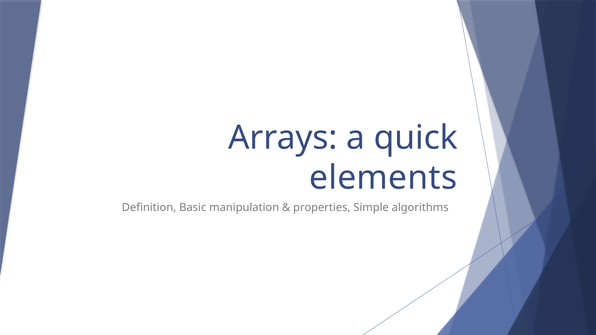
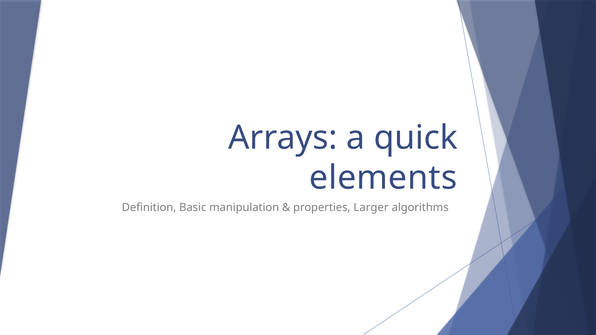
Simple: Simple -> Larger
